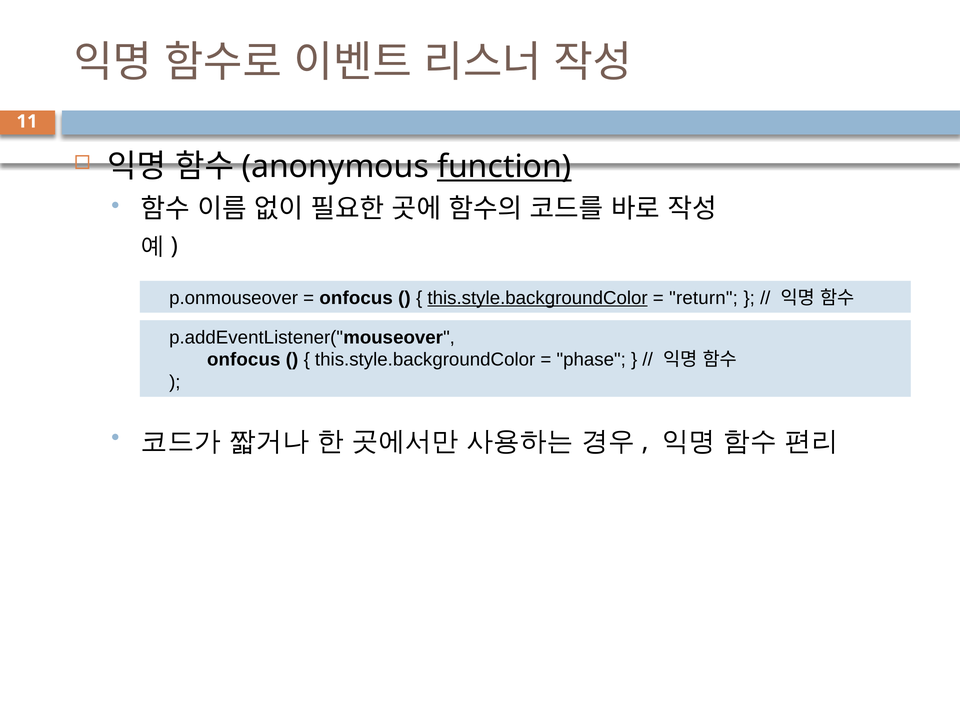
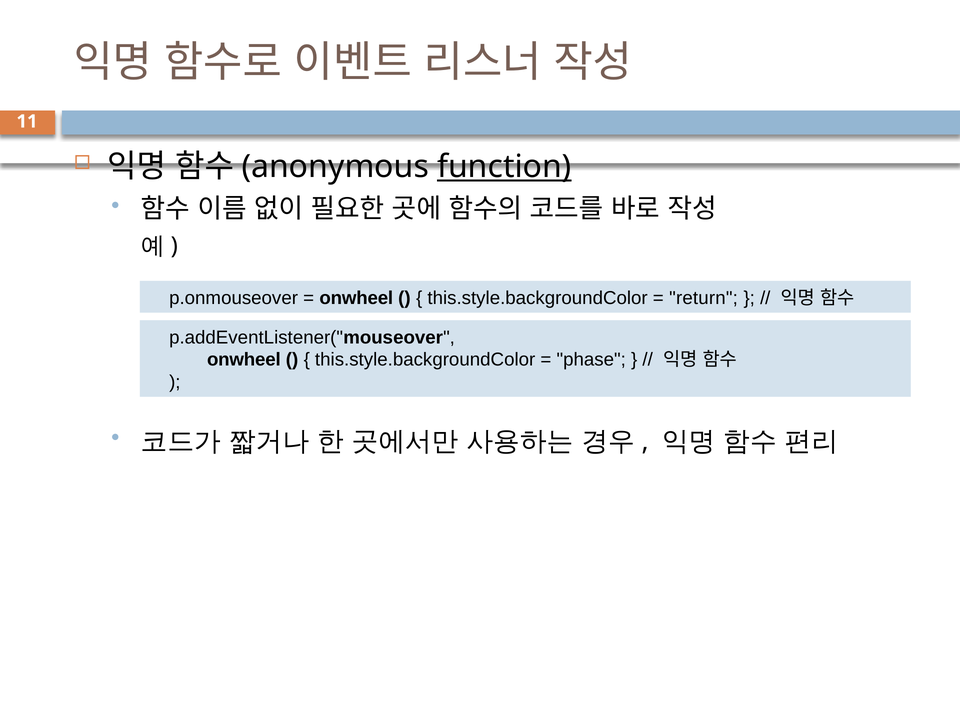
onfocus at (356, 298): onfocus -> onwheel
this.style.backgroundColor at (538, 298) underline: present -> none
onfocus at (244, 360): onfocus -> onwheel
